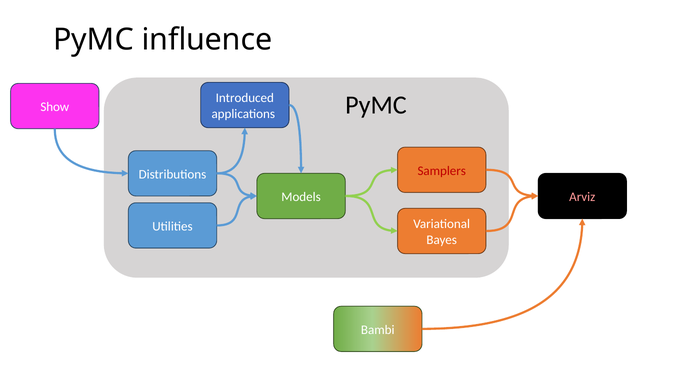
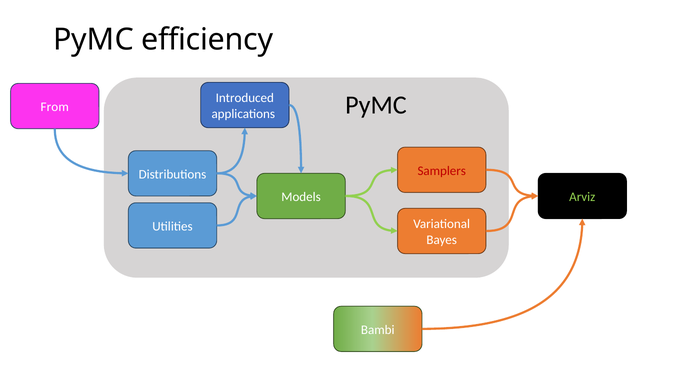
influence: influence -> efficiency
Show: Show -> From
Arviz colour: pink -> light green
